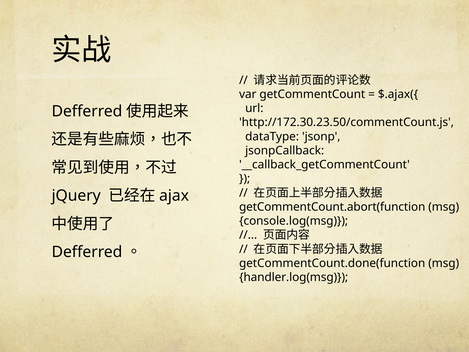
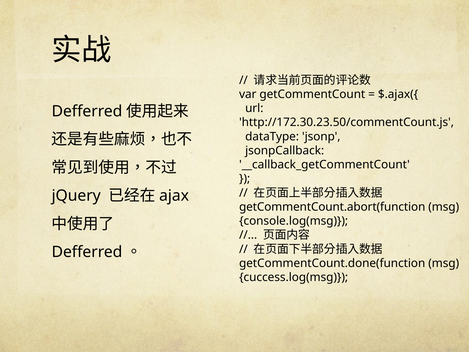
handler.log(msg: handler.log(msg -> cuccess.log(msg
